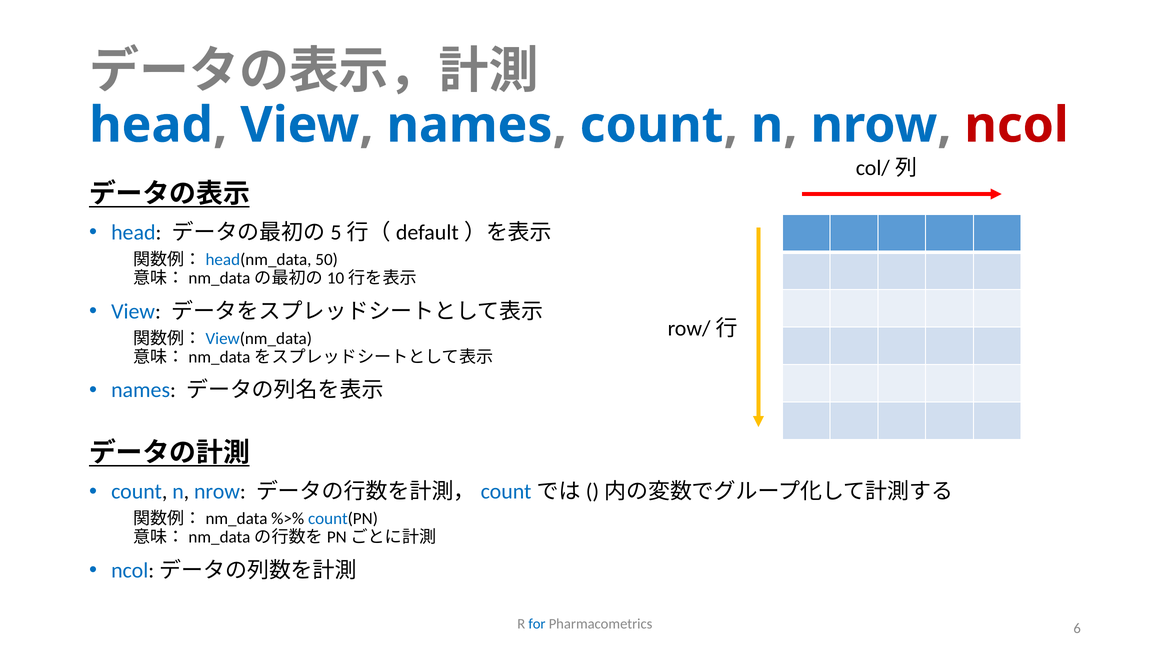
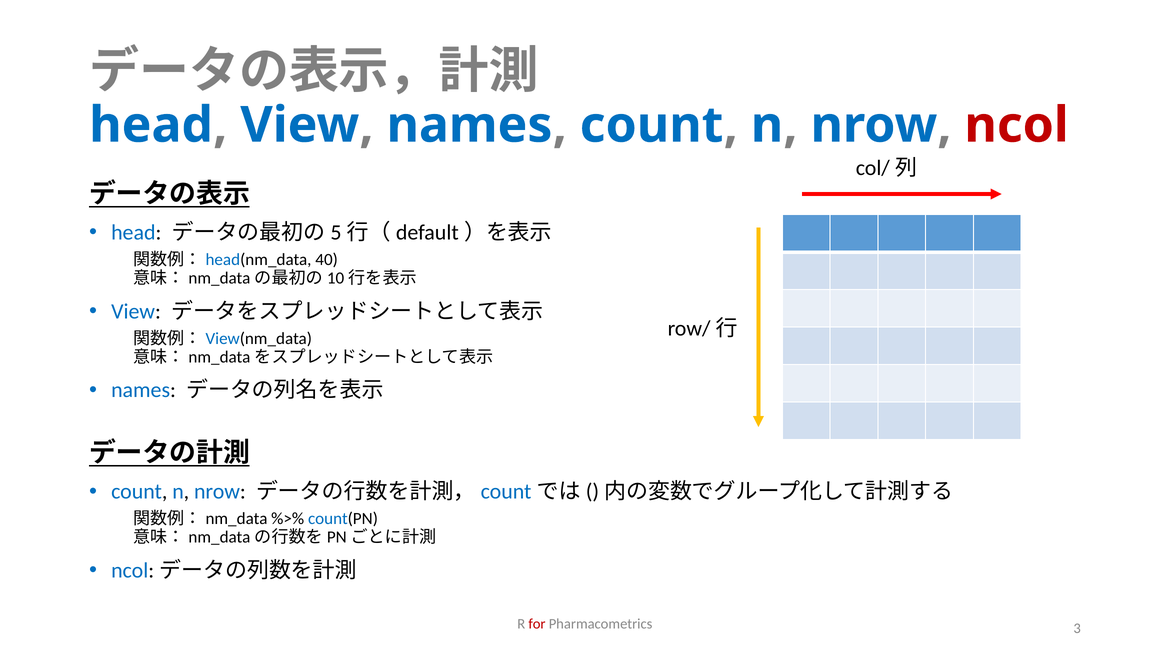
50: 50 -> 40
for colour: blue -> red
6: 6 -> 3
